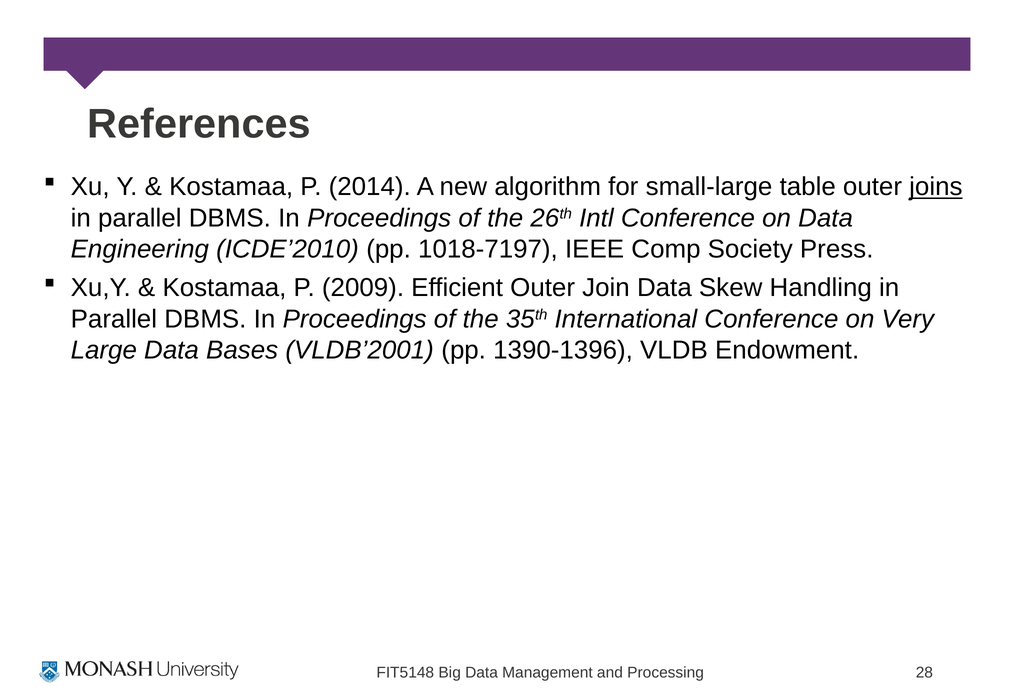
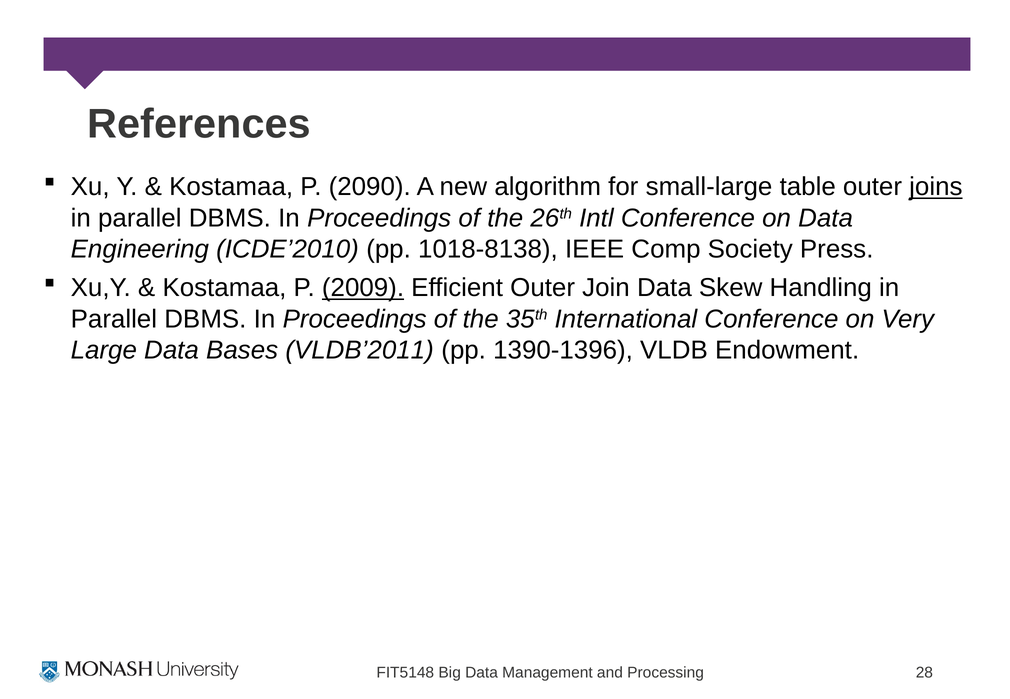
2014: 2014 -> 2090
1018-7197: 1018-7197 -> 1018-8138
2009 underline: none -> present
VLDB’2001: VLDB’2001 -> VLDB’2011
